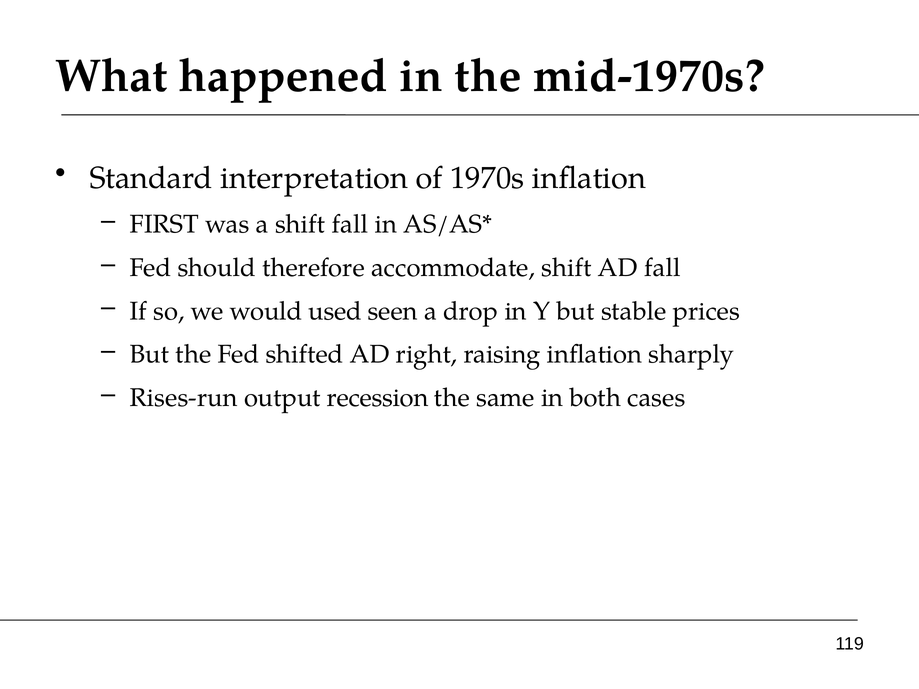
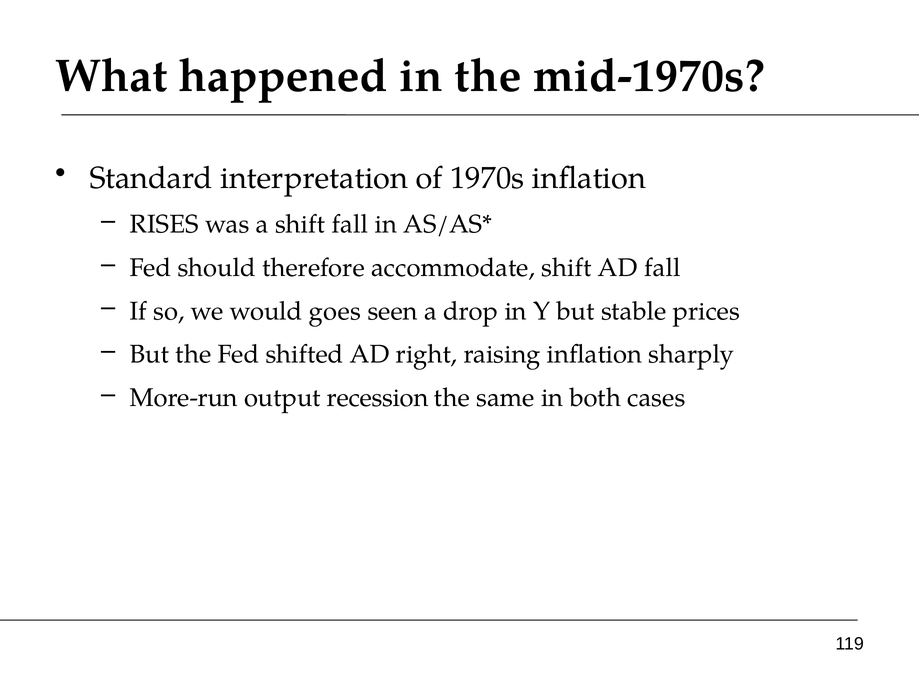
FIRST: FIRST -> RISES
used: used -> goes
Rises-run: Rises-run -> More-run
